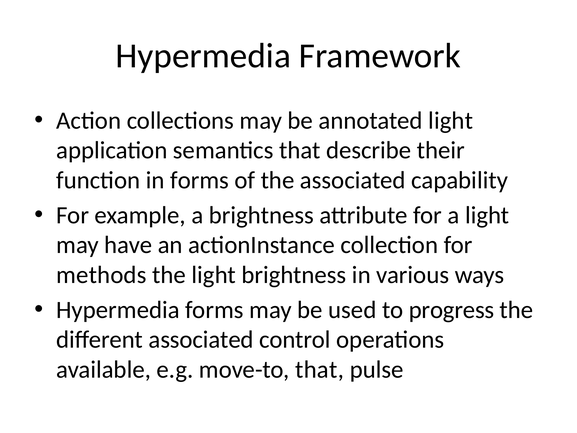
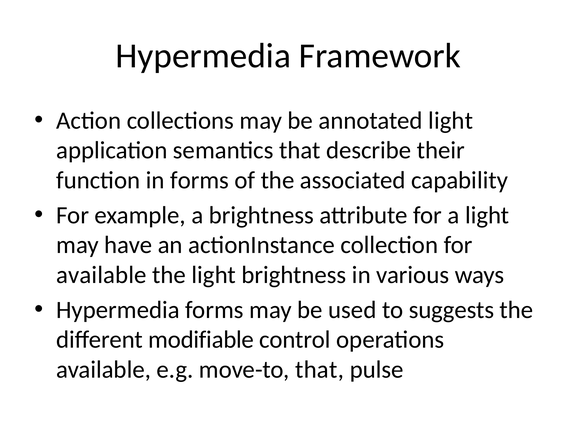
methods at (101, 275): methods -> available
progress: progress -> suggests
different associated: associated -> modifiable
